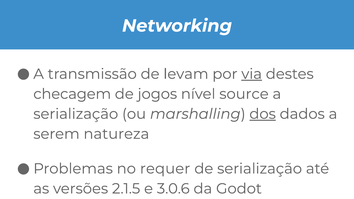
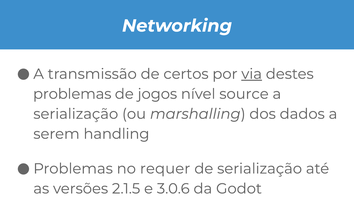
levam: levam -> certos
checagem at (72, 94): checagem -> problemas
dos underline: present -> none
natureza: natureza -> handling
